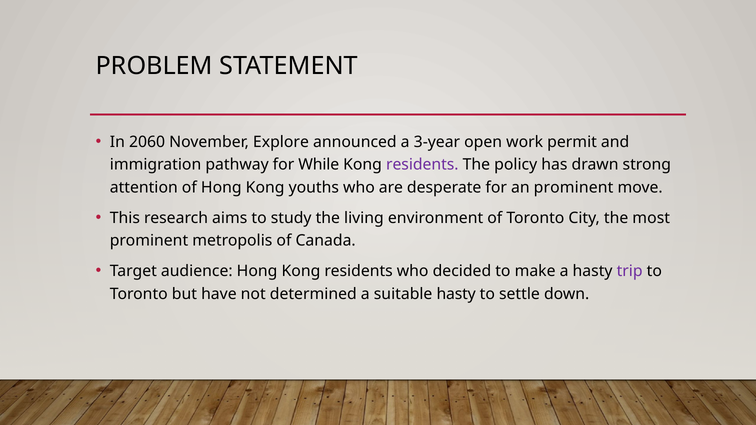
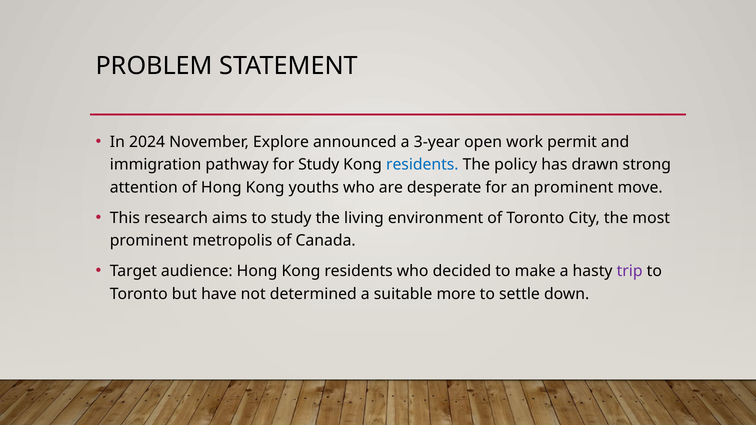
2060: 2060 -> 2024
for While: While -> Study
residents at (422, 165) colour: purple -> blue
suitable hasty: hasty -> more
